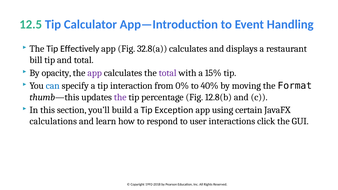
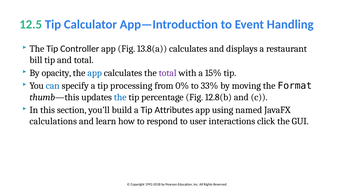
Effectively: Effectively -> Controller
32.8(a: 32.8(a -> 13.8(a
app at (95, 73) colour: purple -> blue
interaction: interaction -> processing
40%: 40% -> 33%
the at (120, 97) colour: purple -> blue
Exception: Exception -> Attributes
certain: certain -> named
